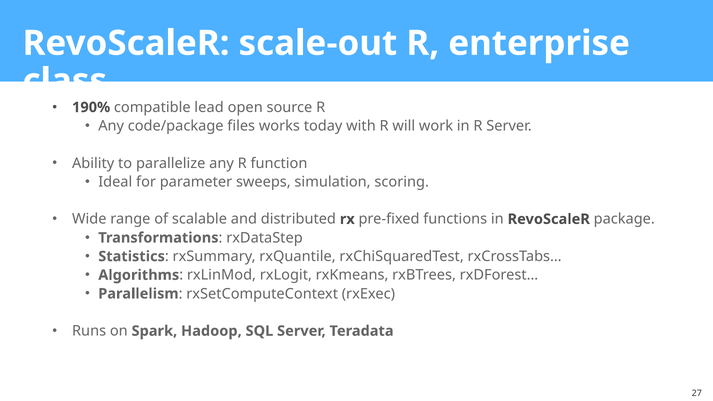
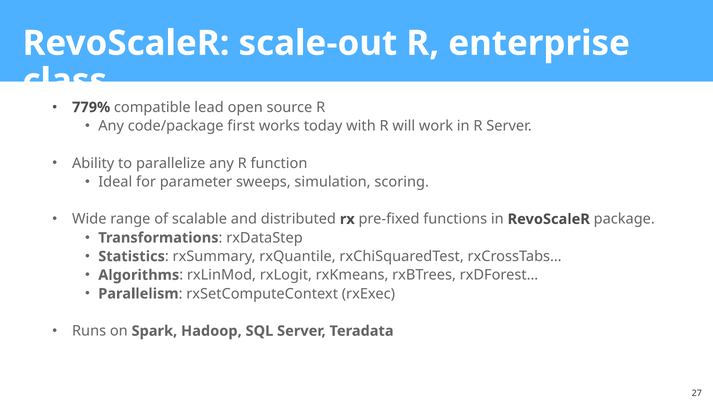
190%: 190% -> 779%
files: files -> first
